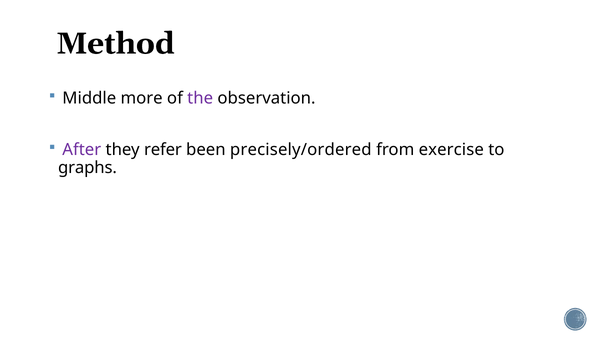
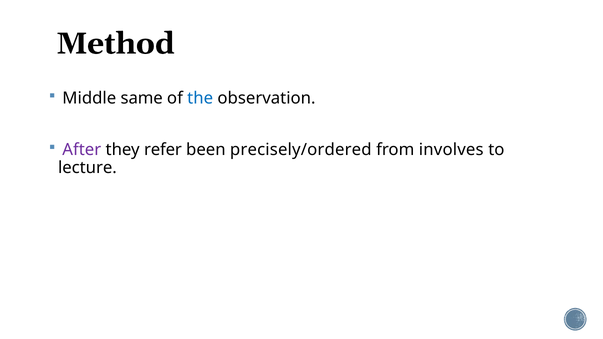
more: more -> same
the colour: purple -> blue
exercise: exercise -> involves
graphs: graphs -> lecture
